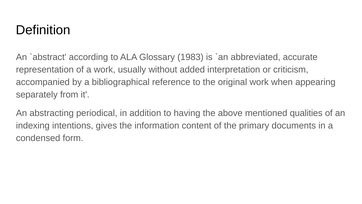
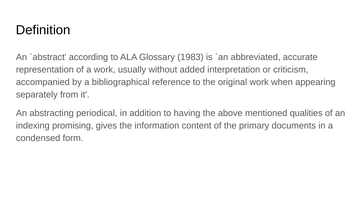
intentions: intentions -> promising
